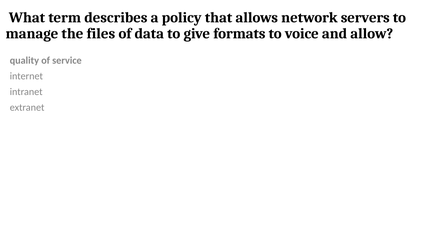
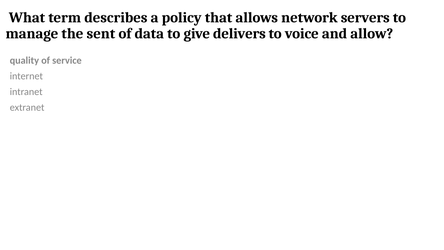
files: files -> sent
formats: formats -> delivers
